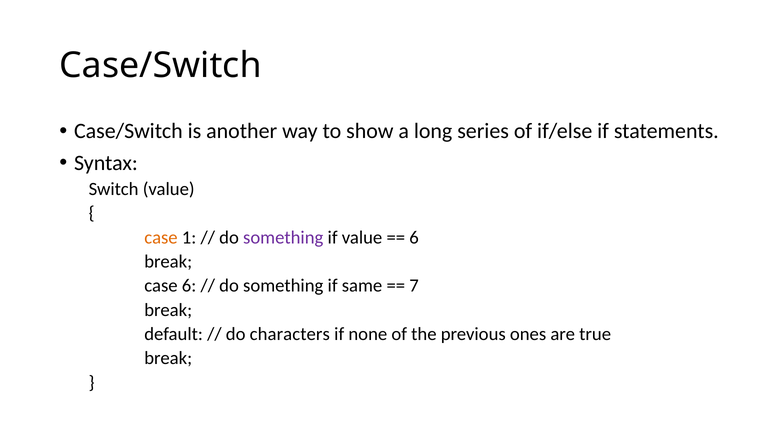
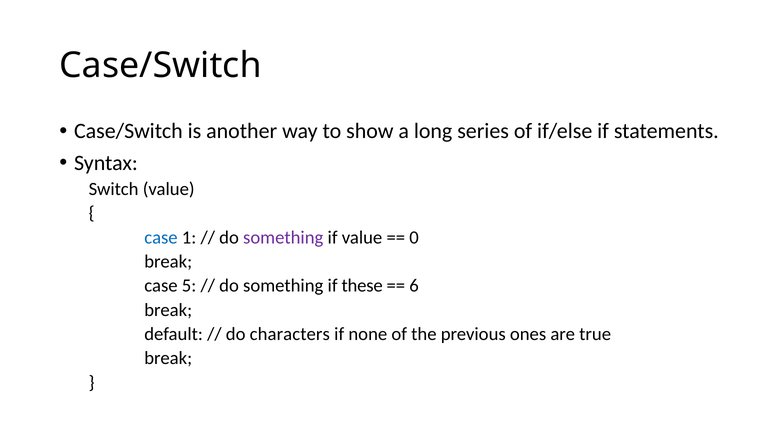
case at (161, 238) colour: orange -> blue
6 at (414, 238): 6 -> 0
case 6: 6 -> 5
same: same -> these
7: 7 -> 6
